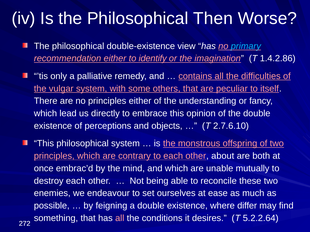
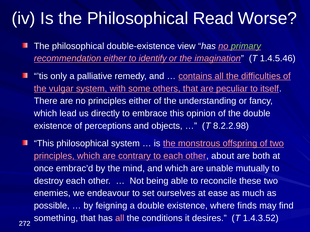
Then: Then -> Read
primary colour: light blue -> light green
1.4.2.86: 1.4.2.86 -> 1.4.5.46
2.7.6.10: 2.7.6.10 -> 8.2.2.98
differ: differ -> finds
5.2.2.64: 5.2.2.64 -> 1.4.3.52
